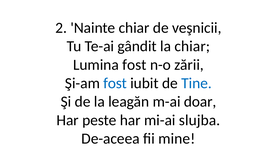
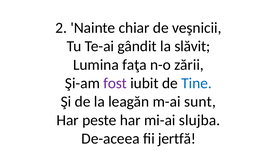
la chiar: chiar -> slăvit
Lumina fost: fost -> faţa
fost at (115, 83) colour: blue -> purple
doar: doar -> sunt
mine: mine -> jertfă
